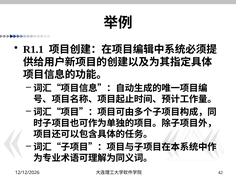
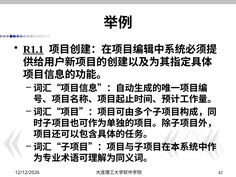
R1.1 underline: none -> present
